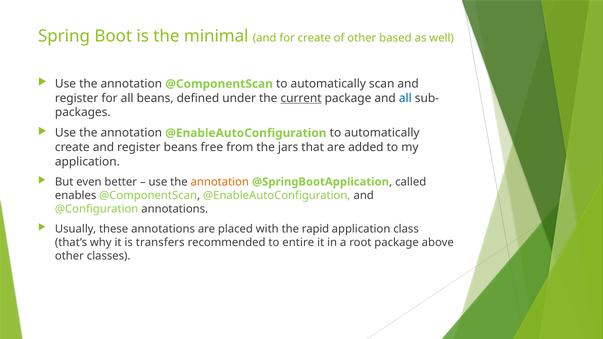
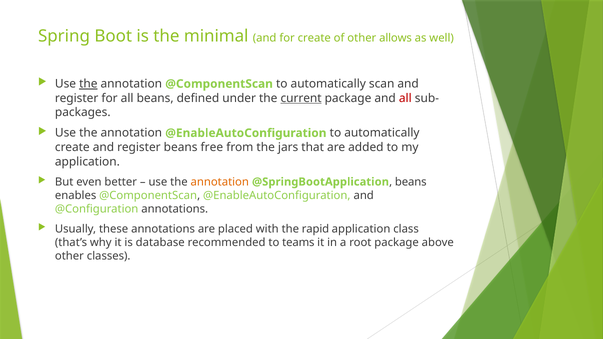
based: based -> allows
the at (88, 84) underline: none -> present
all at (405, 98) colour: blue -> red
called at (411, 182): called -> beans
transfers: transfers -> database
entire: entire -> teams
